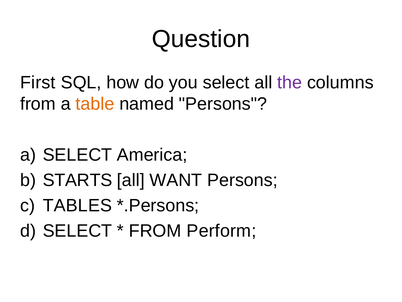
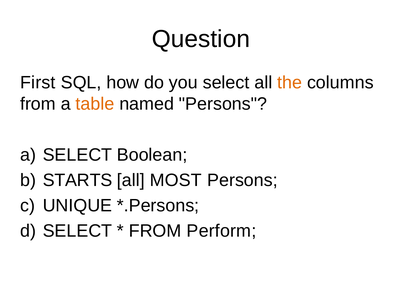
the colour: purple -> orange
America: America -> Boolean
WANT: WANT -> MOST
TABLES: TABLES -> UNIQUE
